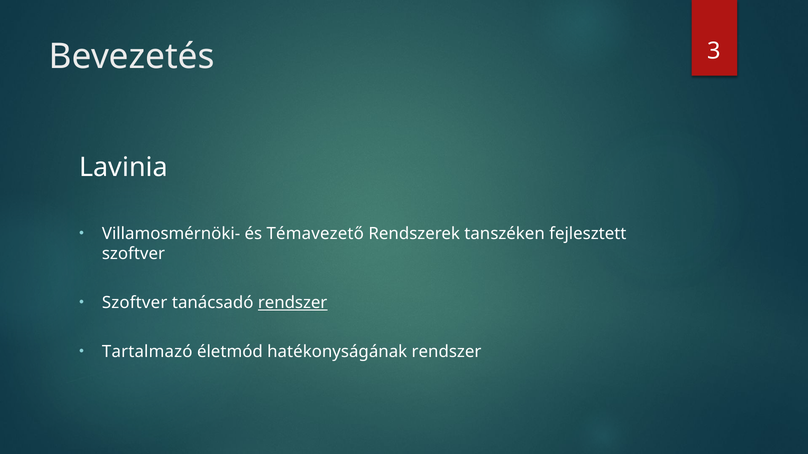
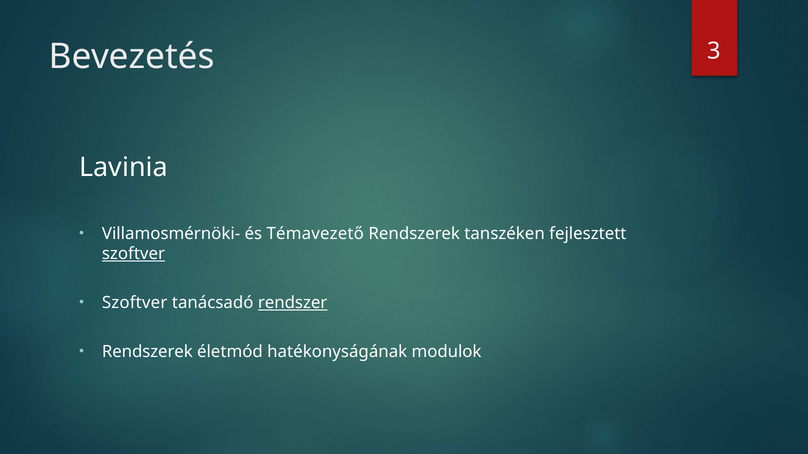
szoftver at (133, 254) underline: none -> present
Tartalmazó at (147, 352): Tartalmazó -> Rendszerek
hatékonyságának rendszer: rendszer -> modulok
